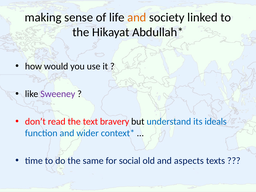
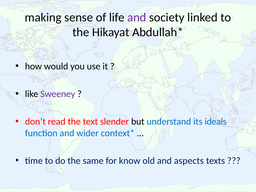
and at (137, 17) colour: orange -> purple
bravery: bravery -> slender
social: social -> know
